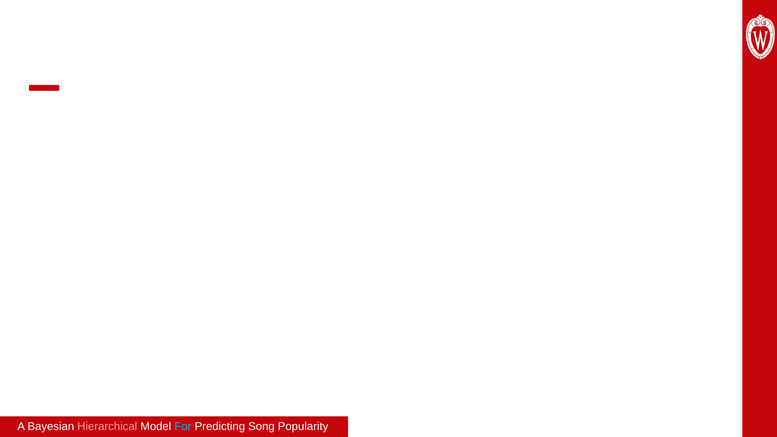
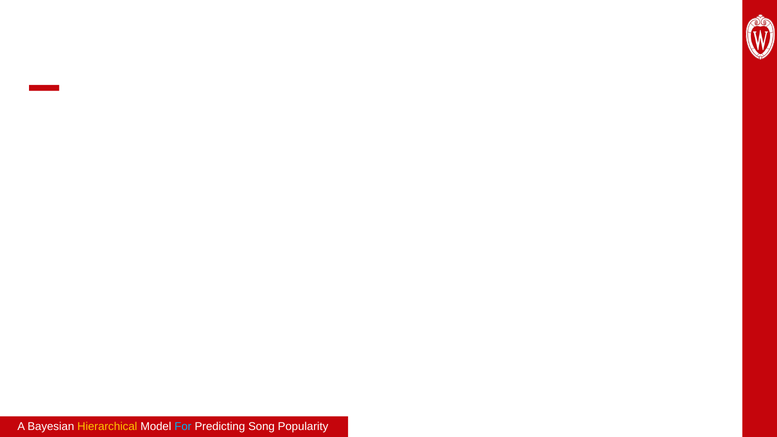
Hierarchical colour: pink -> yellow
